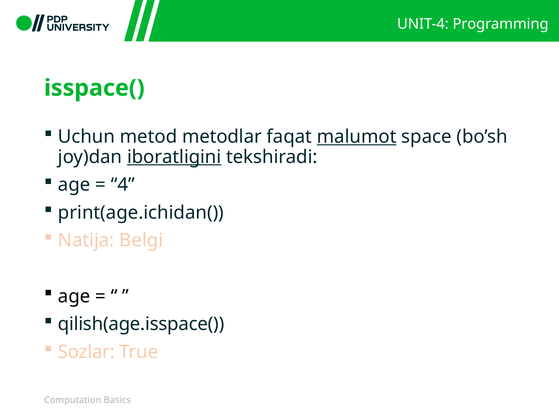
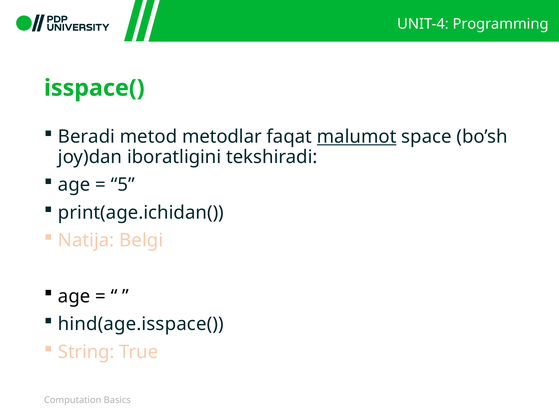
Uchun: Uchun -> Beradi
iboratligini underline: present -> none
4: 4 -> 5
qilish(age.isspace(: qilish(age.isspace( -> hind(age.isspace(
Sozlar: Sozlar -> String
